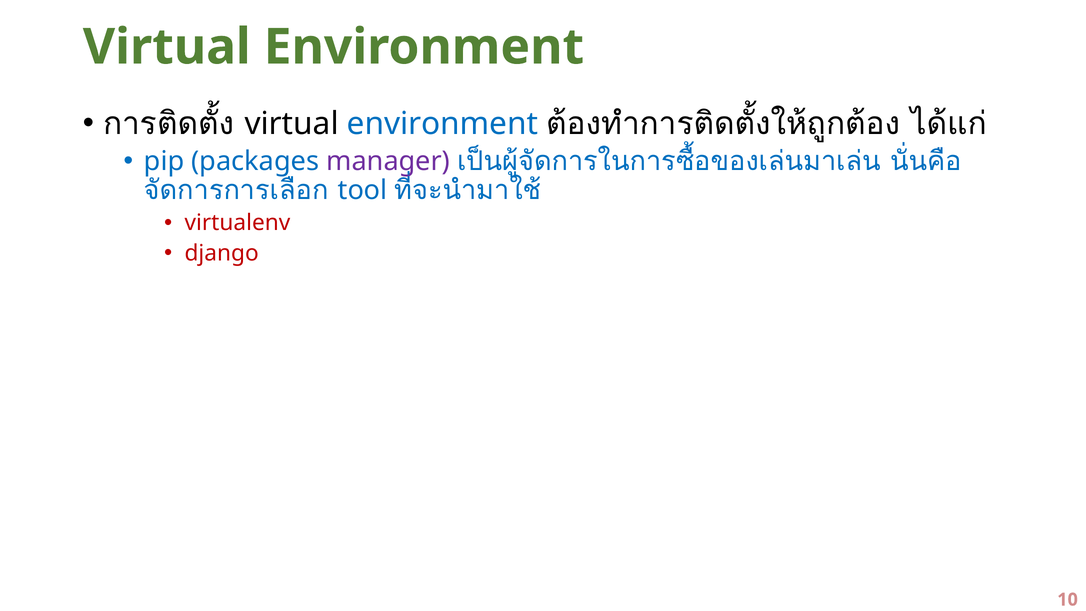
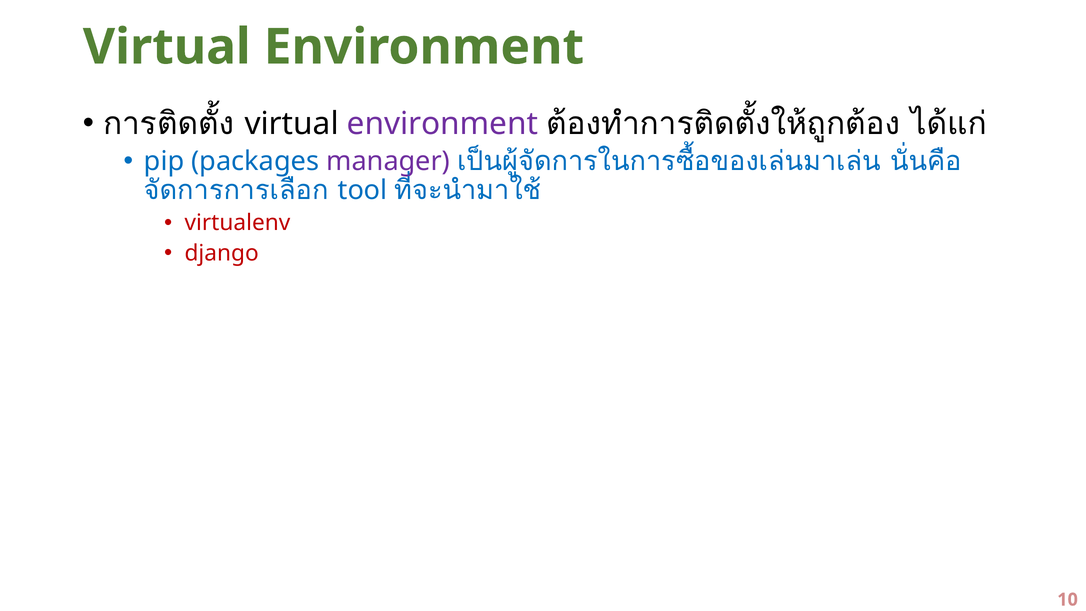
environment at (442, 124) colour: blue -> purple
